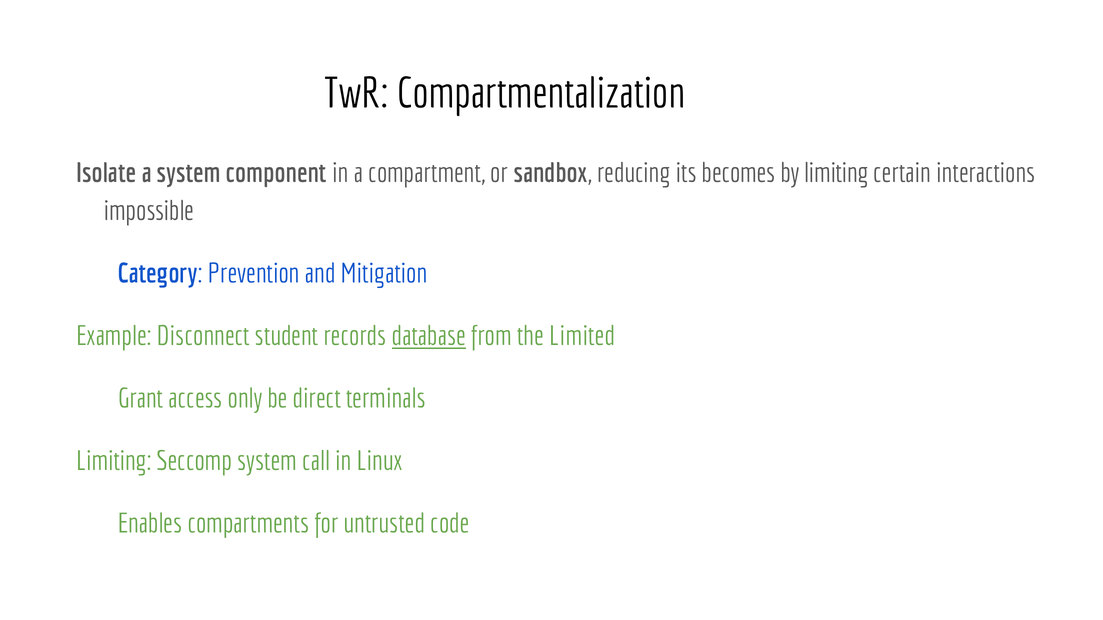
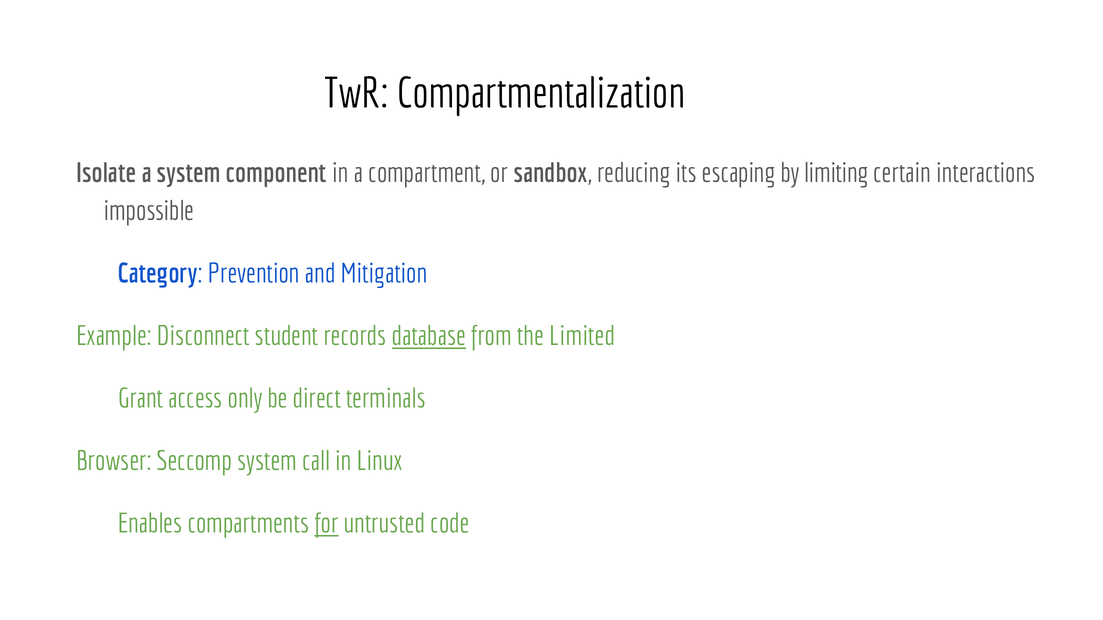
becomes: becomes -> escaping
Limiting at (114, 462): Limiting -> Browser
for underline: none -> present
